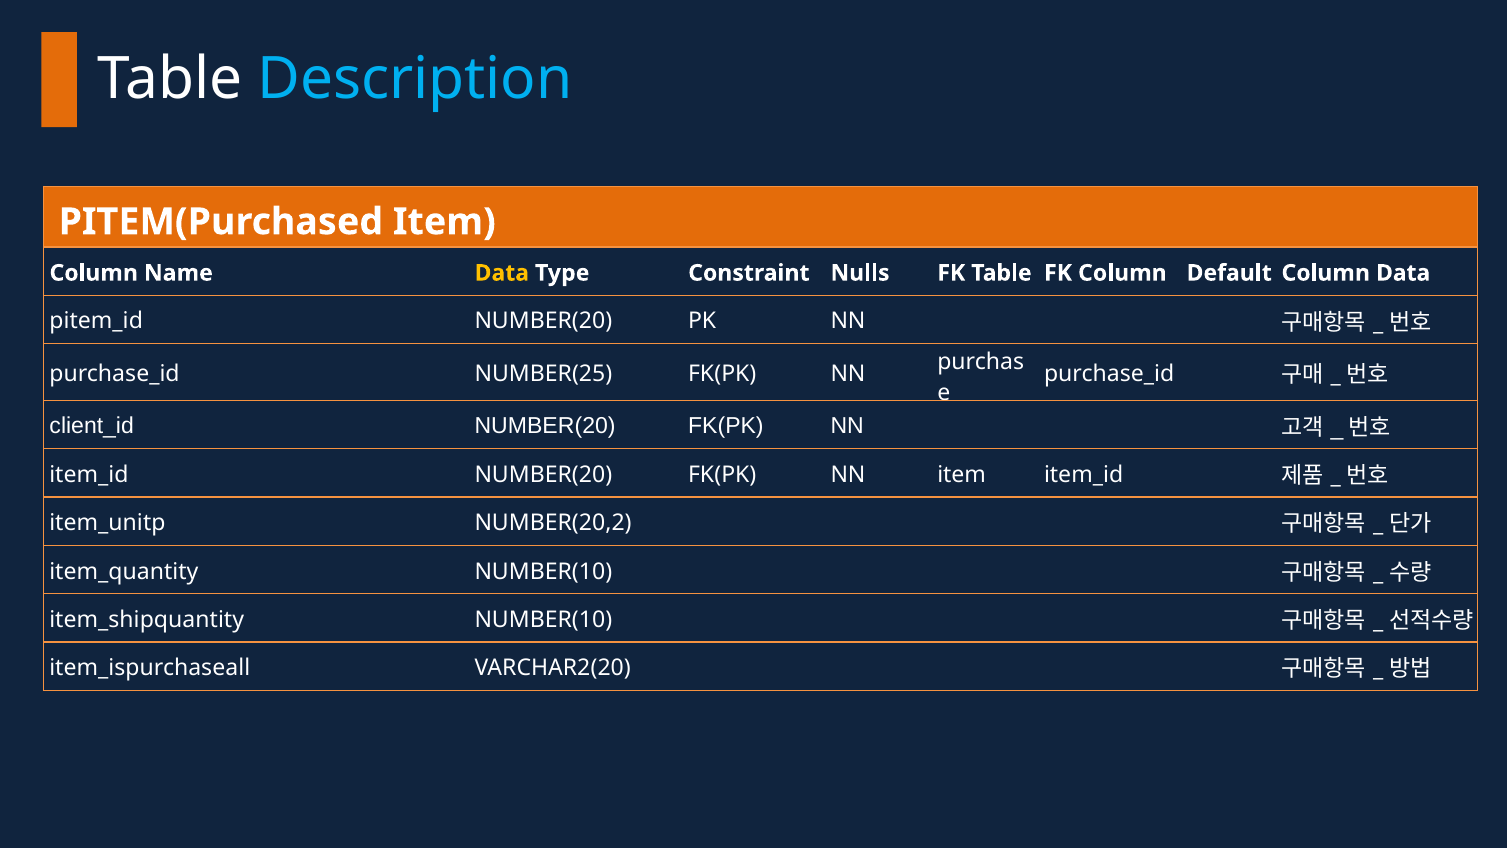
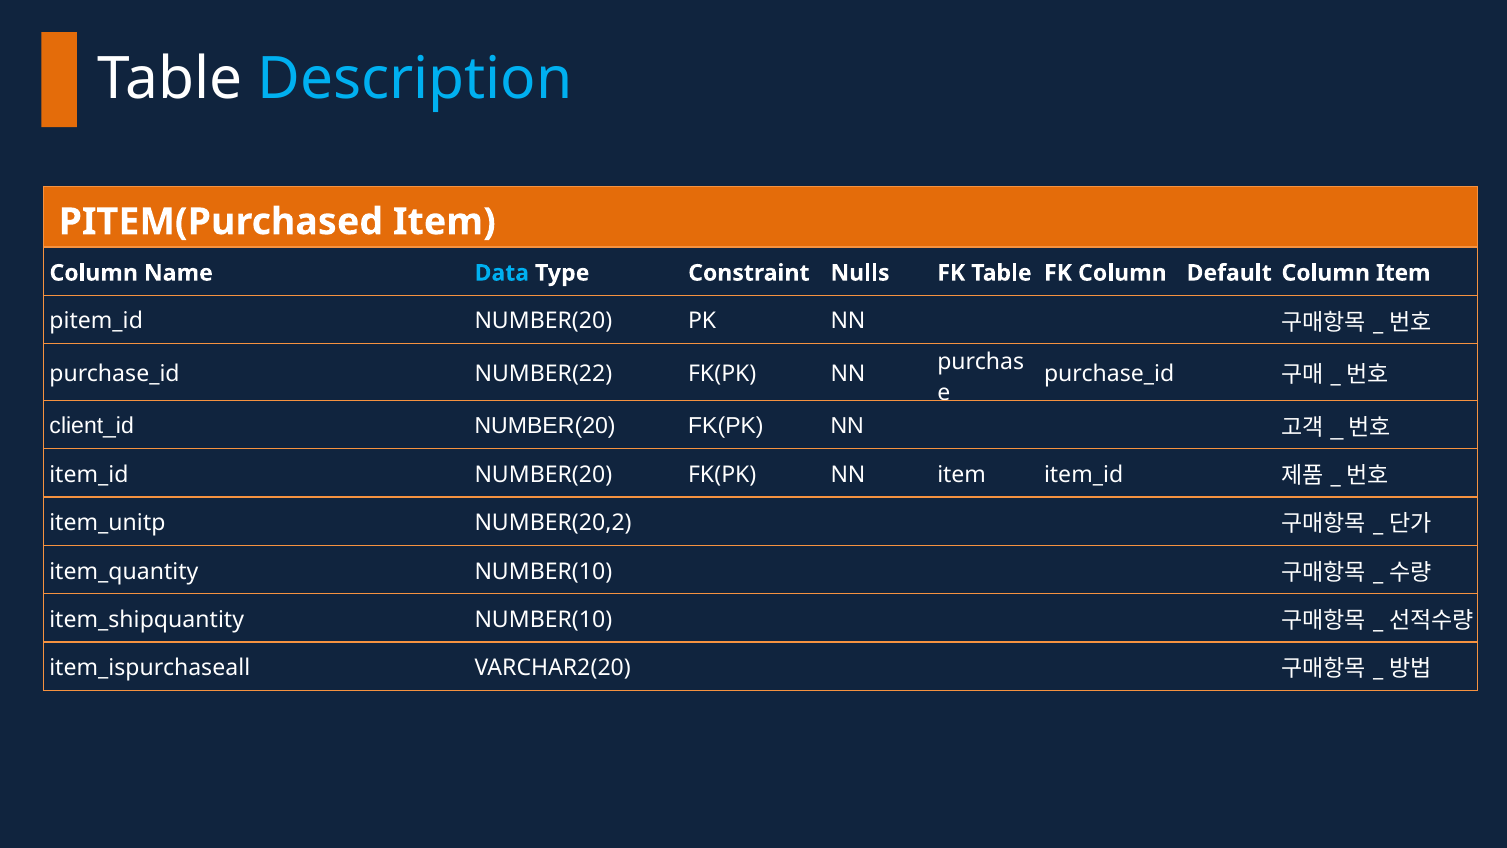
Data at (502, 273) colour: yellow -> light blue
Column Data: Data -> Item
NUMBER(25: NUMBER(25 -> NUMBER(22
